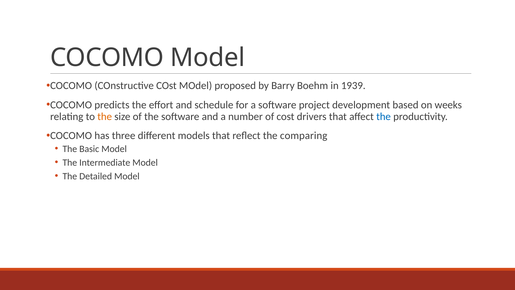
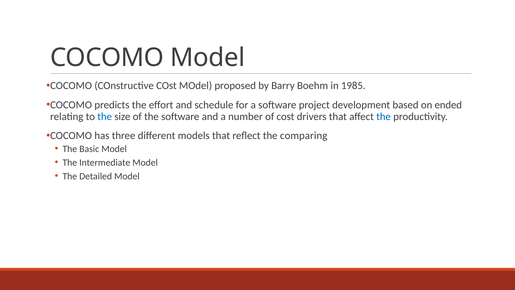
1939: 1939 -> 1985
weeks: weeks -> ended
the at (105, 116) colour: orange -> blue
